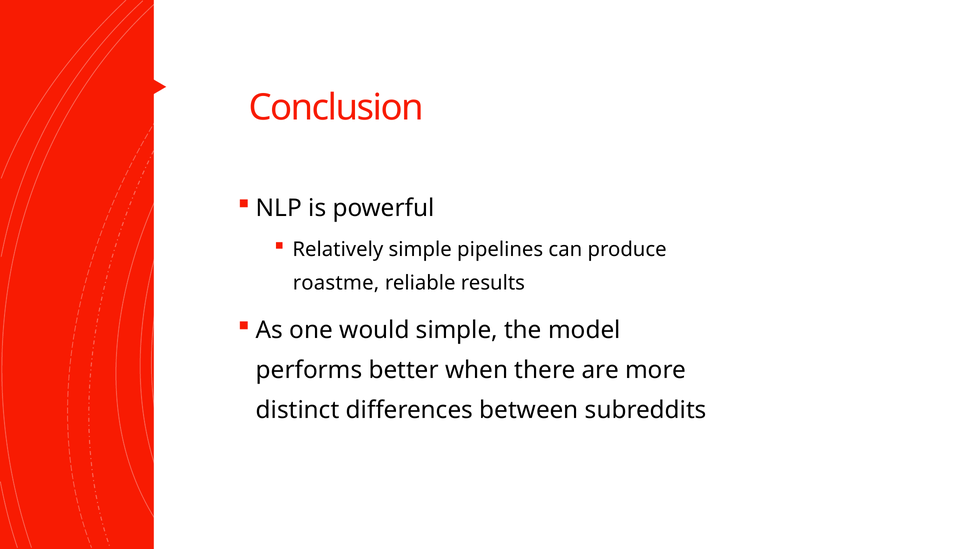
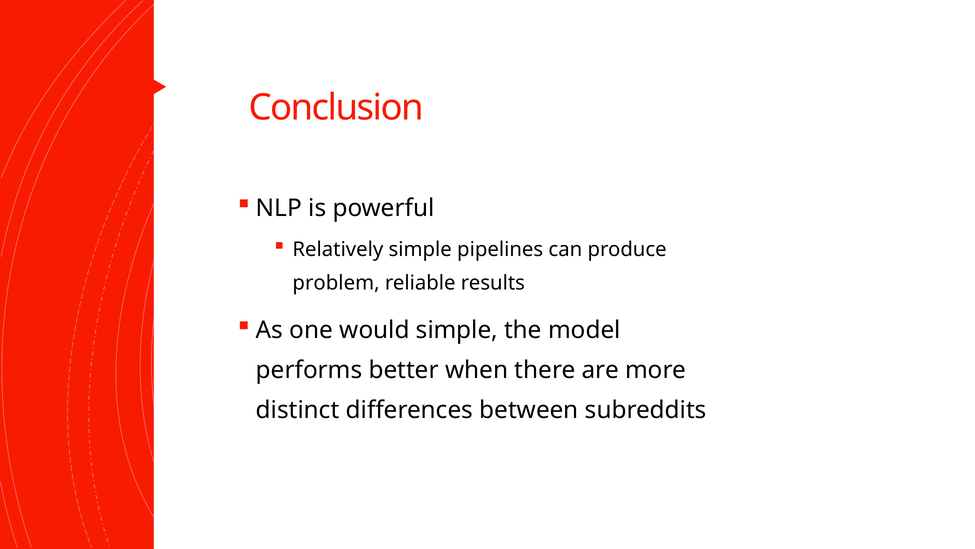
roastme: roastme -> problem
